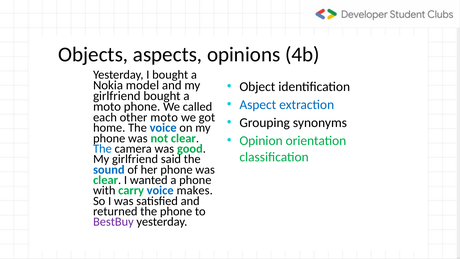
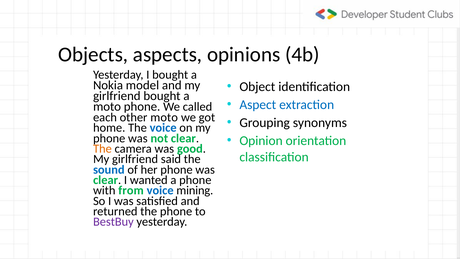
The at (102, 149) colour: blue -> orange
carry: carry -> from
makes: makes -> mining
